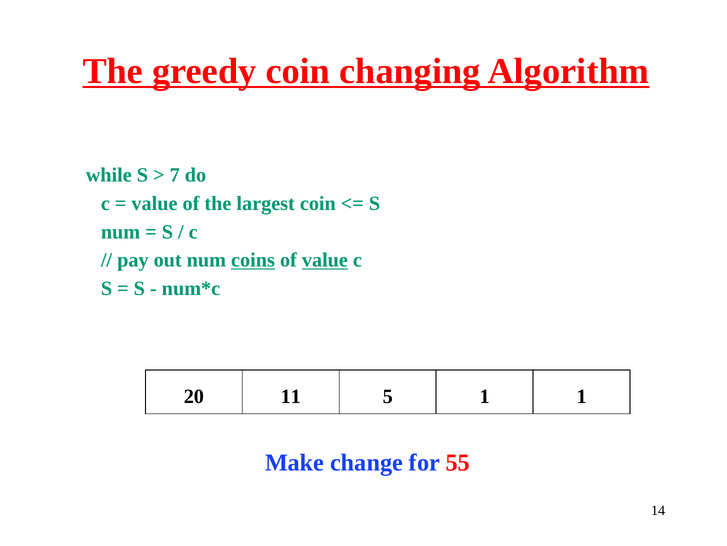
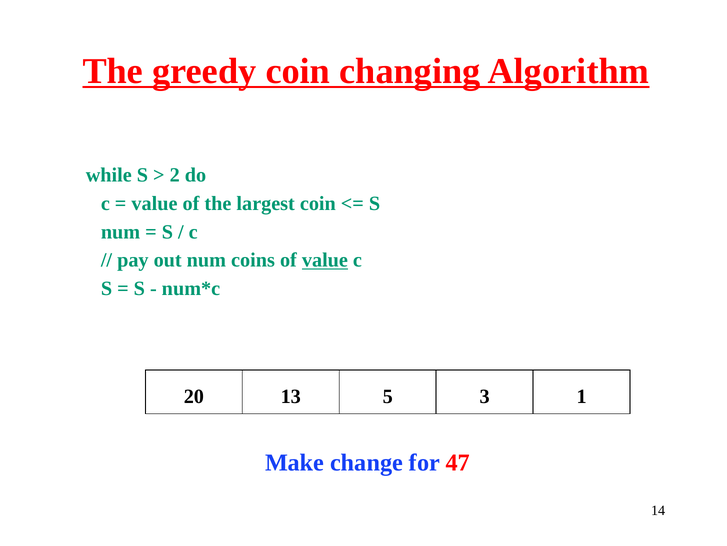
7: 7 -> 2
coins underline: present -> none
11: 11 -> 13
5 1: 1 -> 3
55: 55 -> 47
